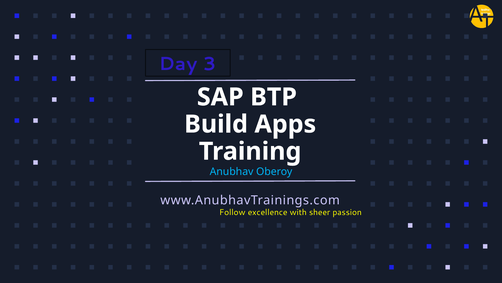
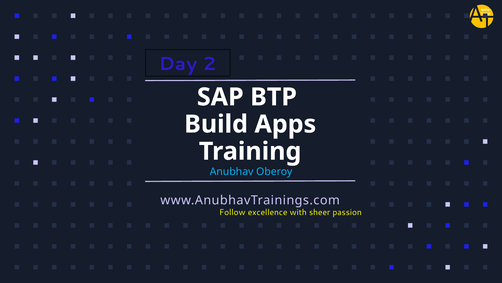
3: 3 -> 2
